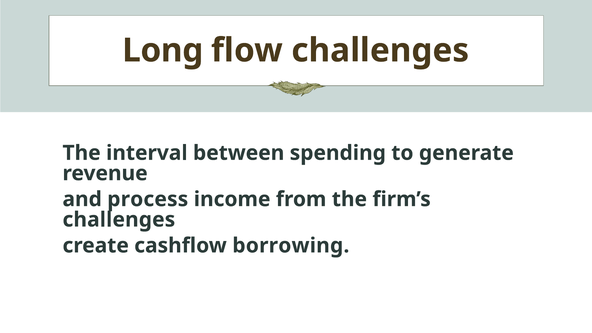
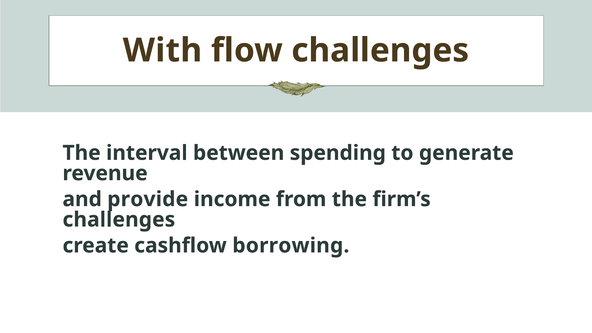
Long: Long -> With
process: process -> provide
